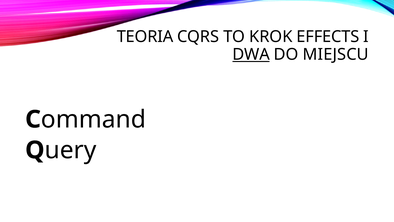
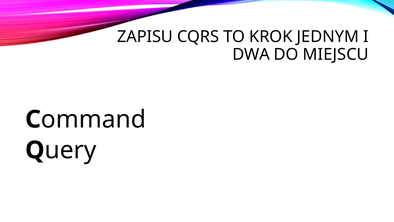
TEORIA: TEORIA -> ZAPISU
EFFECTS: EFFECTS -> JEDNYM
DWA underline: present -> none
